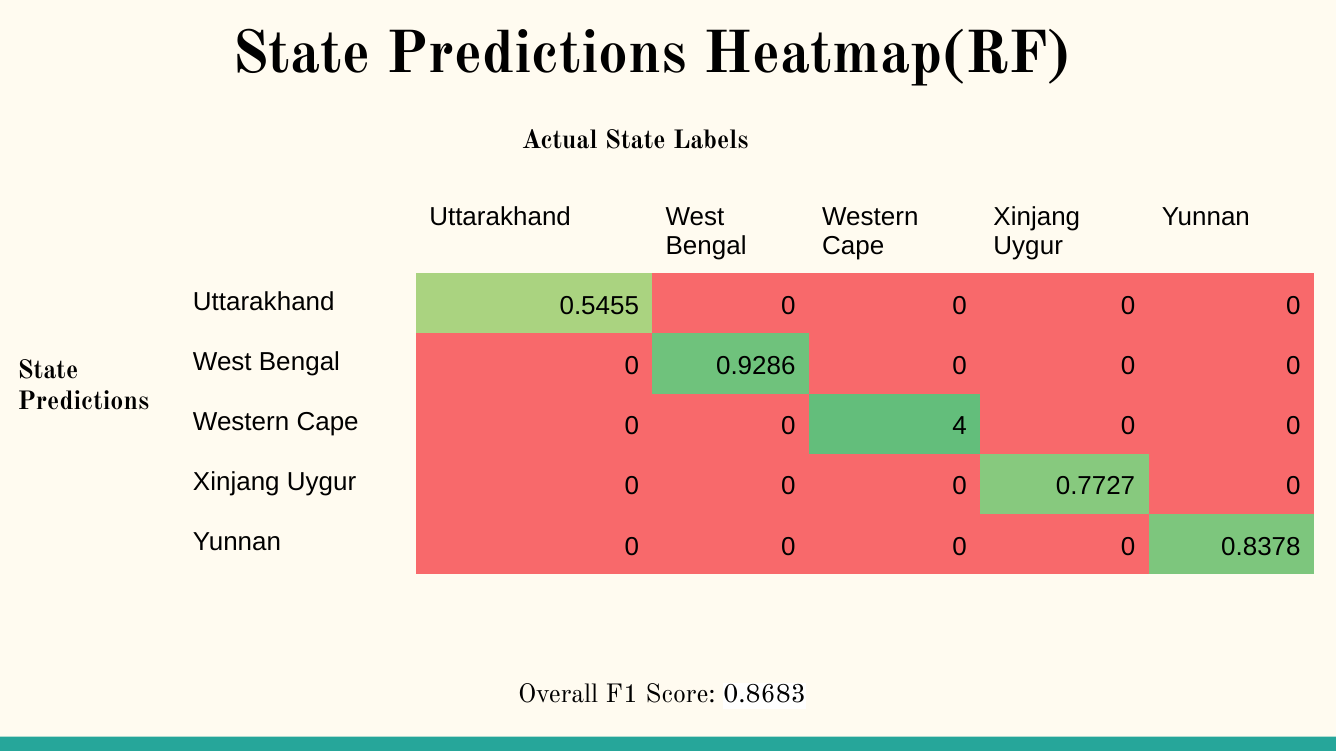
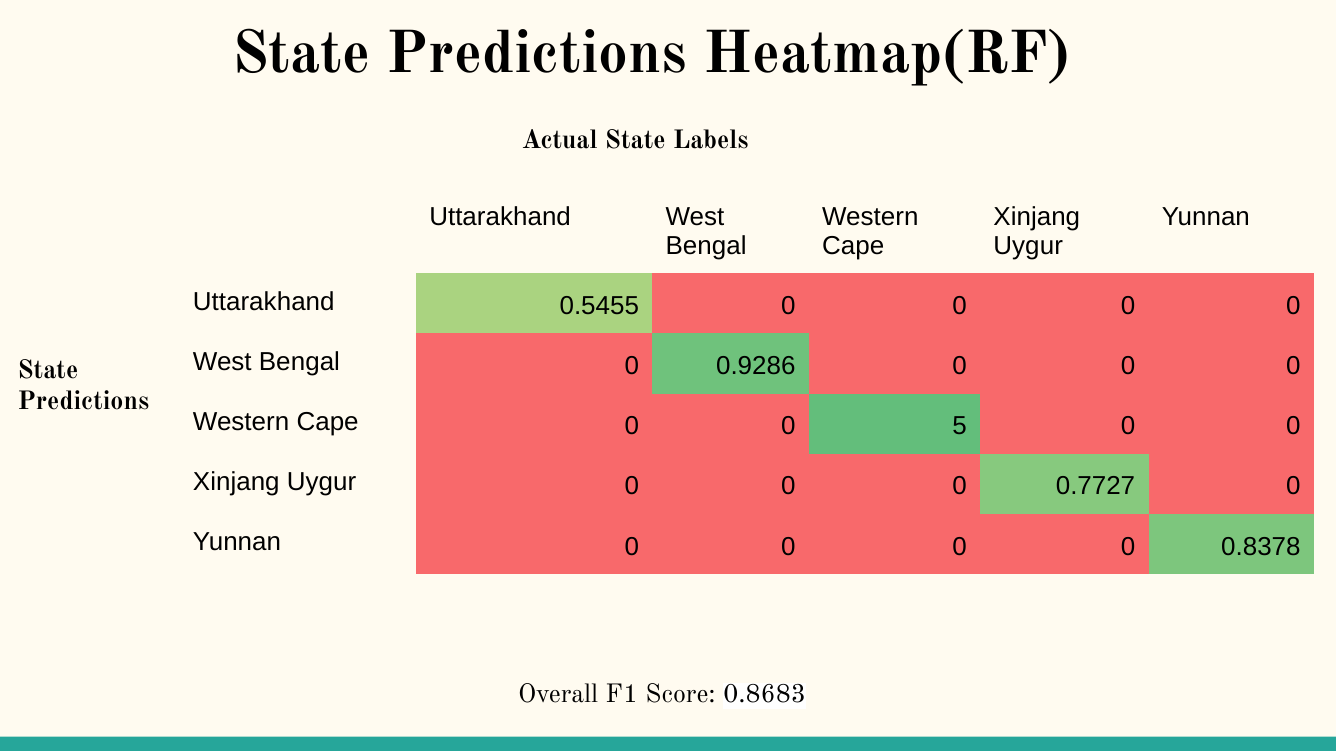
4: 4 -> 5
